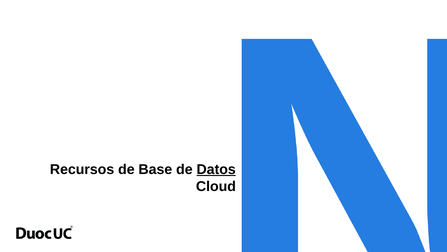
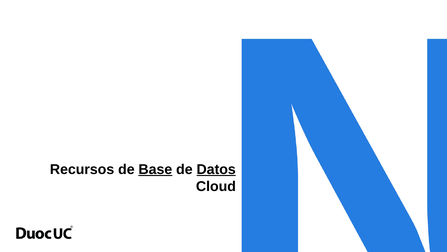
Base underline: none -> present
